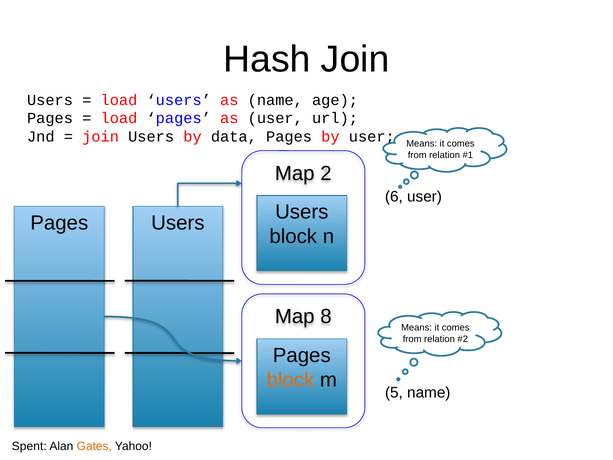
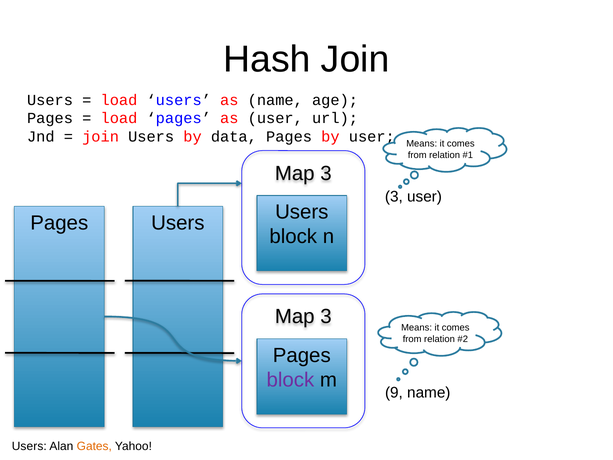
2 at (326, 173): 2 -> 3
6 at (394, 196): 6 -> 3
8 at (326, 316): 8 -> 3
block at (290, 380) colour: orange -> purple
5: 5 -> 9
Spent at (29, 446): Spent -> Users
